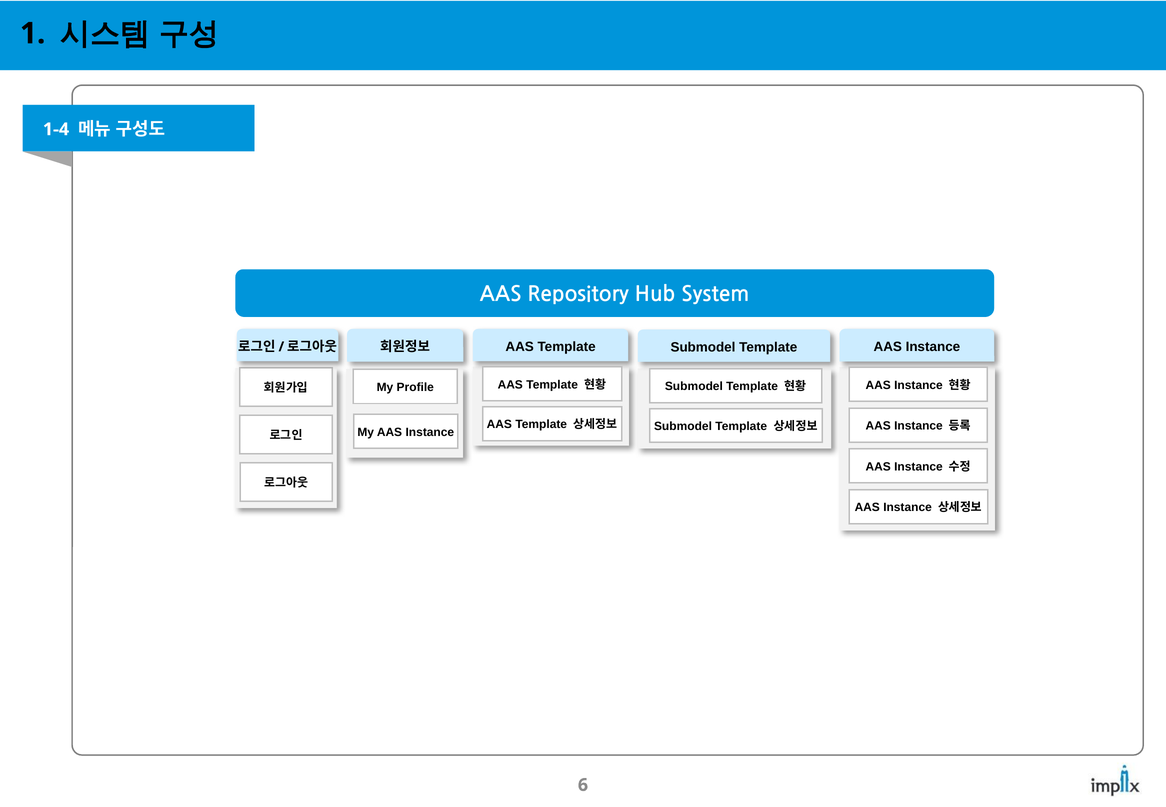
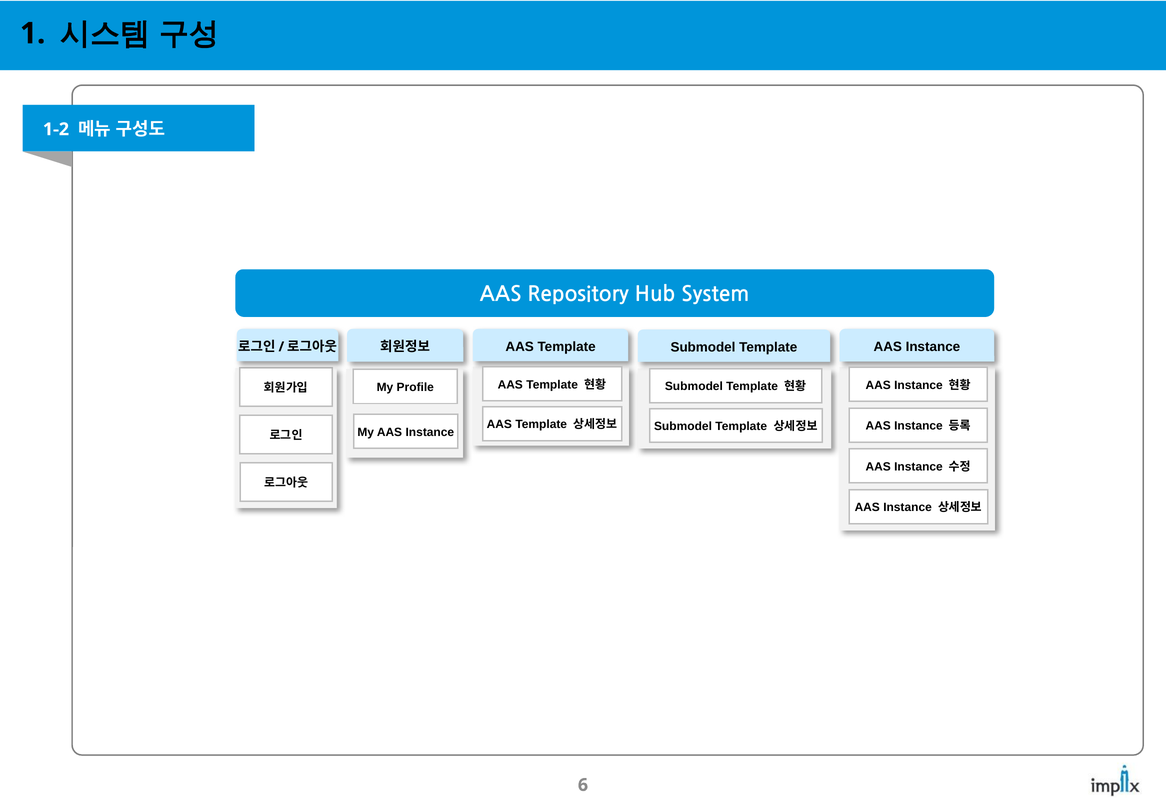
1-4: 1-4 -> 1-2
